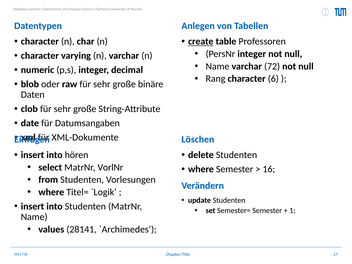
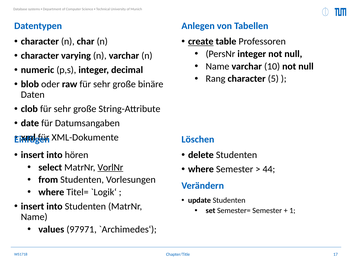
72: 72 -> 10
6: 6 -> 5
VorlNr underline: none -> present
16: 16 -> 44
28141: 28141 -> 97971
